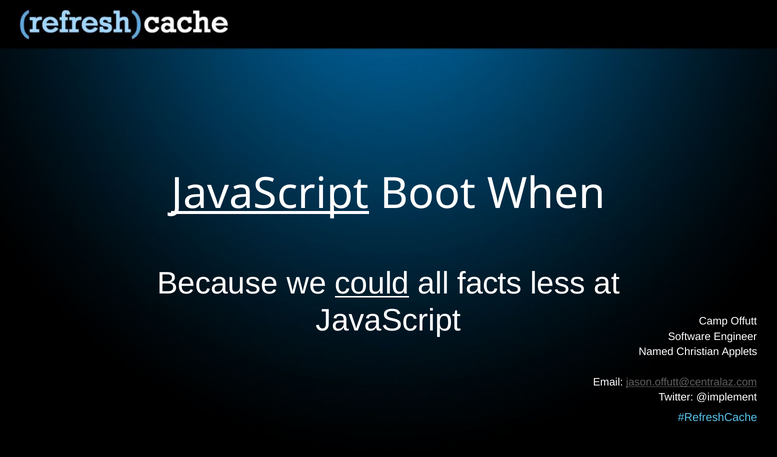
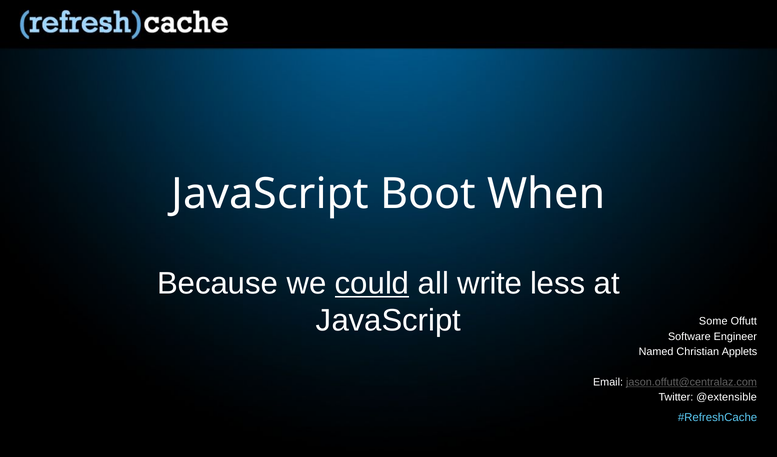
JavaScript at (270, 194) underline: present -> none
facts: facts -> write
Camp: Camp -> Some
@implement: @implement -> @extensible
